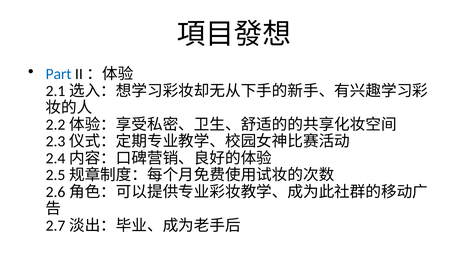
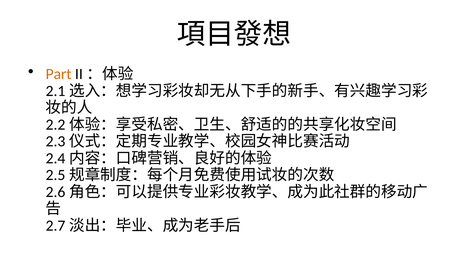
Part colour: blue -> orange
